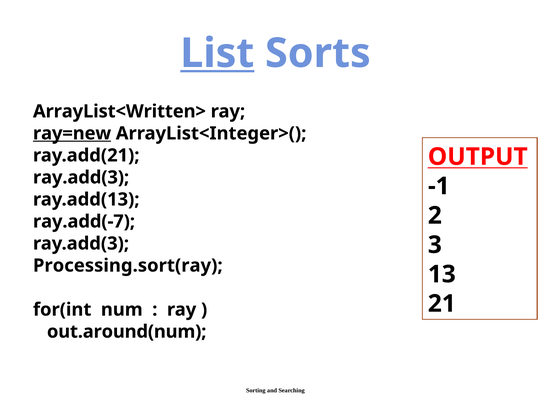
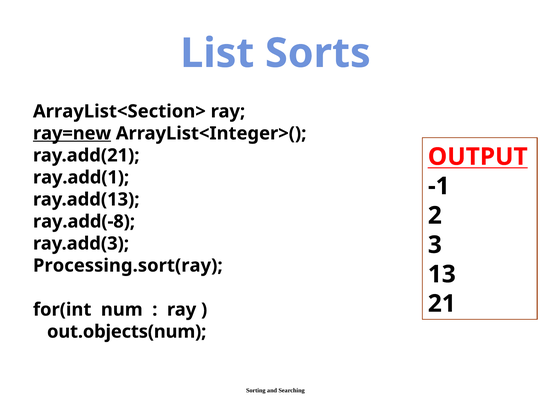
List underline: present -> none
ArrayList<Written>: ArrayList<Written> -> ArrayList<Section>
ray.add(3 at (81, 178): ray.add(3 -> ray.add(1
ray.add(-7: ray.add(-7 -> ray.add(-8
out.around(num: out.around(num -> out.objects(num
